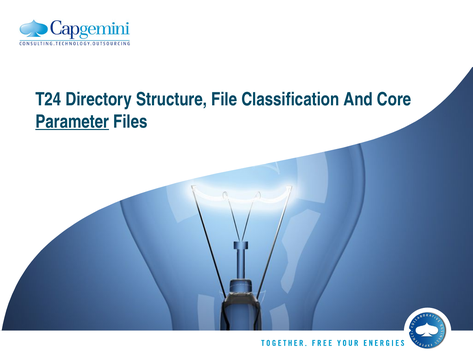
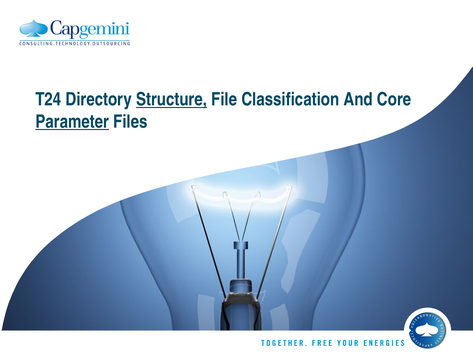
Structure underline: none -> present
